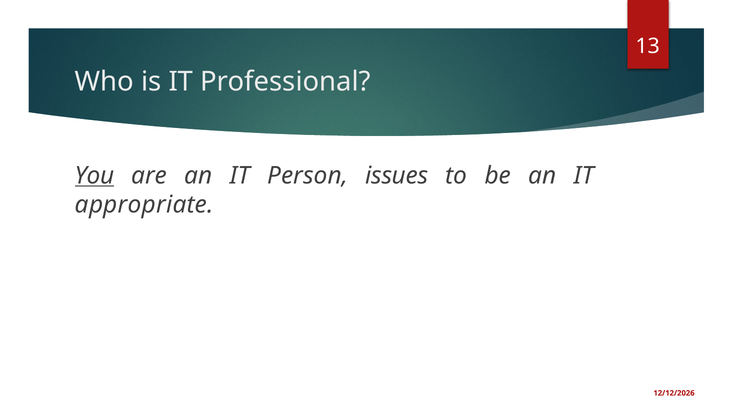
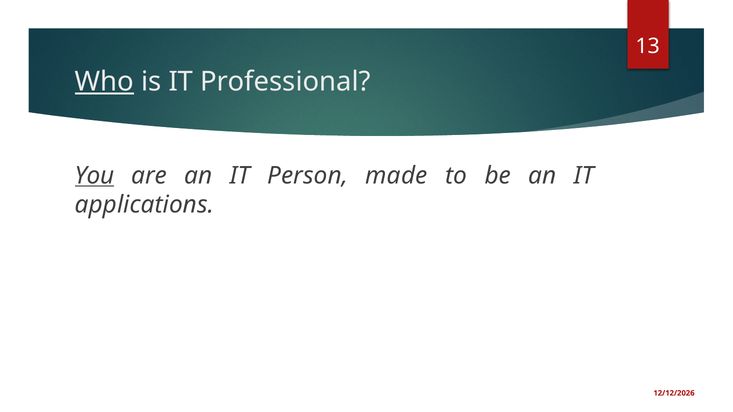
Who underline: none -> present
issues: issues -> made
appropriate: appropriate -> applications
